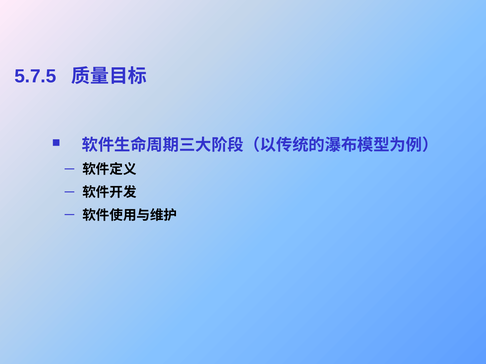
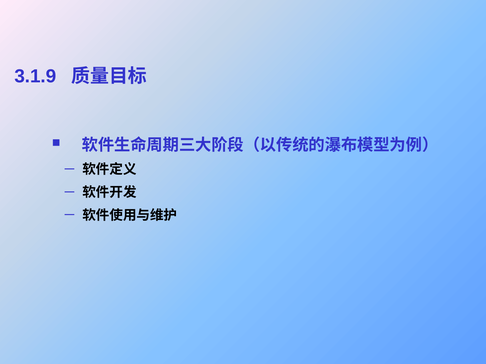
5.7.5: 5.7.5 -> 3.1.9
